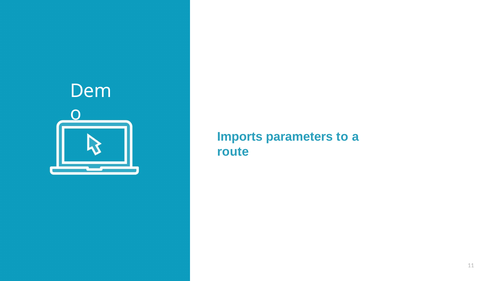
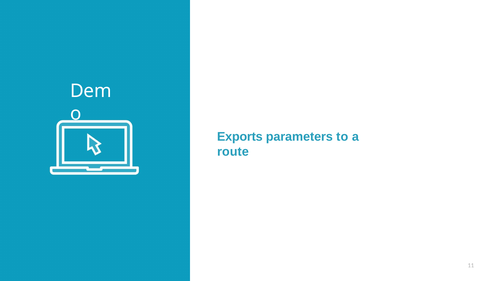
Imports: Imports -> Exports
